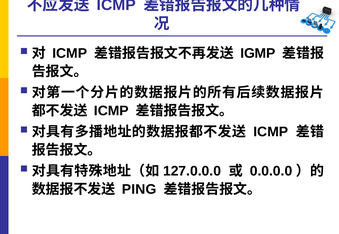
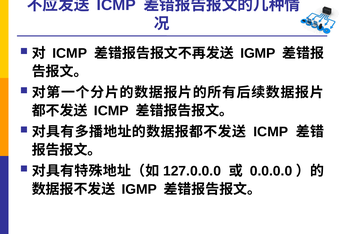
PING at (139, 190): PING -> IGMP
